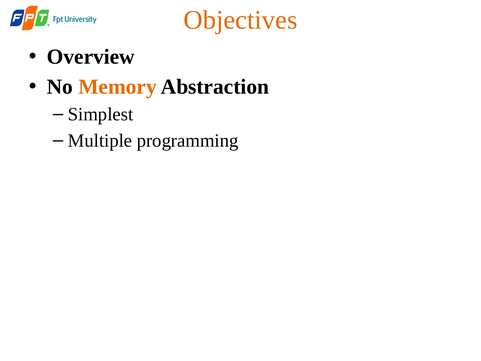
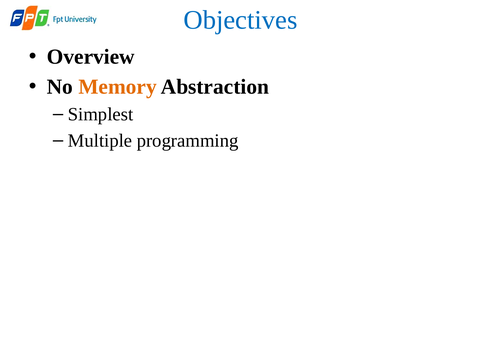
Objectives colour: orange -> blue
